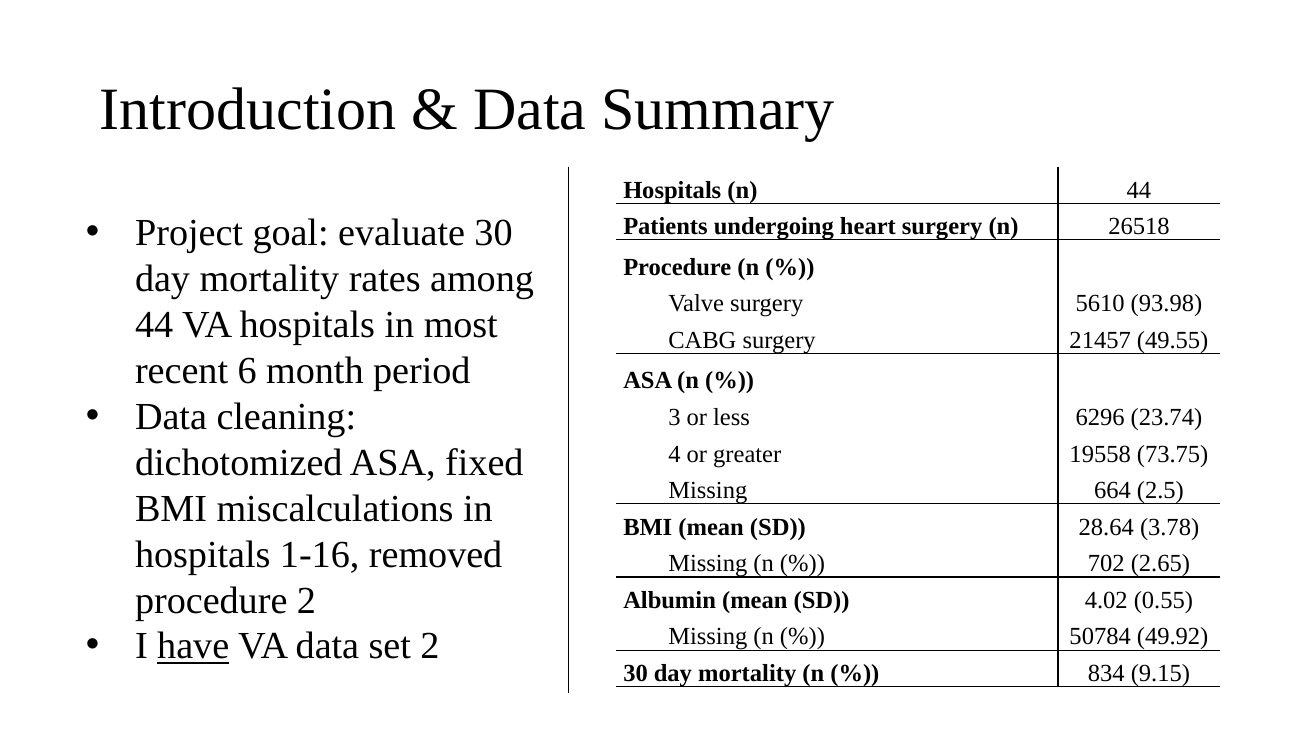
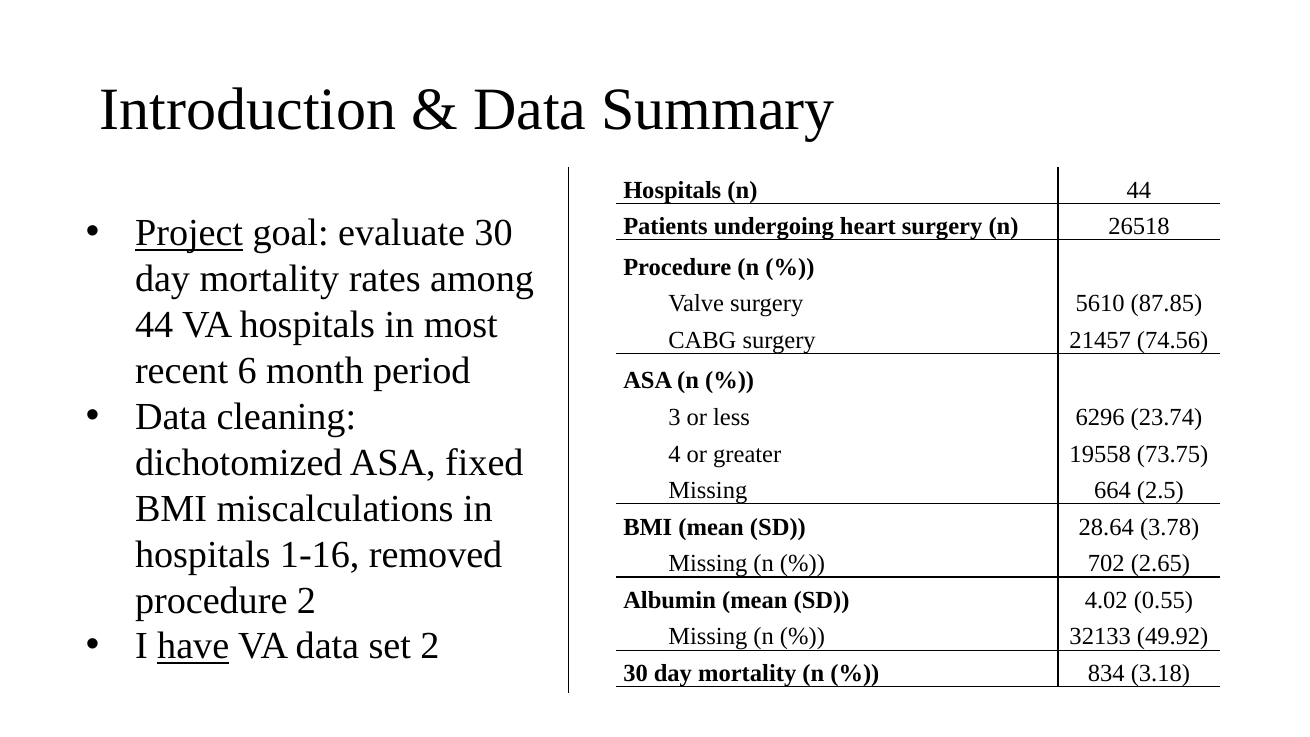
Project underline: none -> present
93.98: 93.98 -> 87.85
49.55: 49.55 -> 74.56
50784: 50784 -> 32133
9.15: 9.15 -> 3.18
